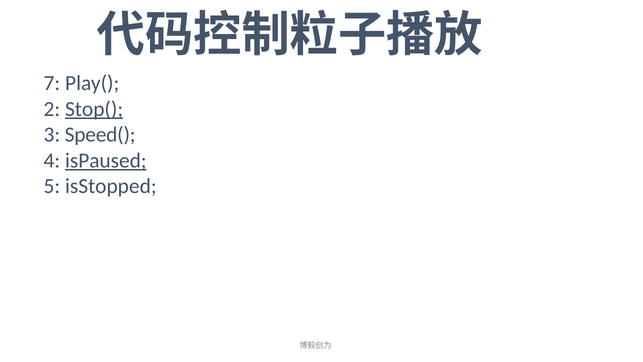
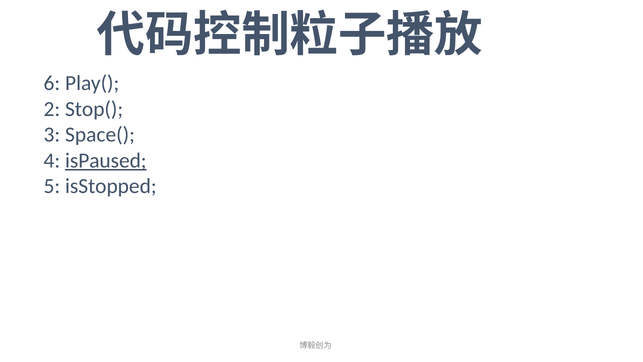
7: 7 -> 6
Stop( underline: present -> none
Speed(: Speed( -> Space(
